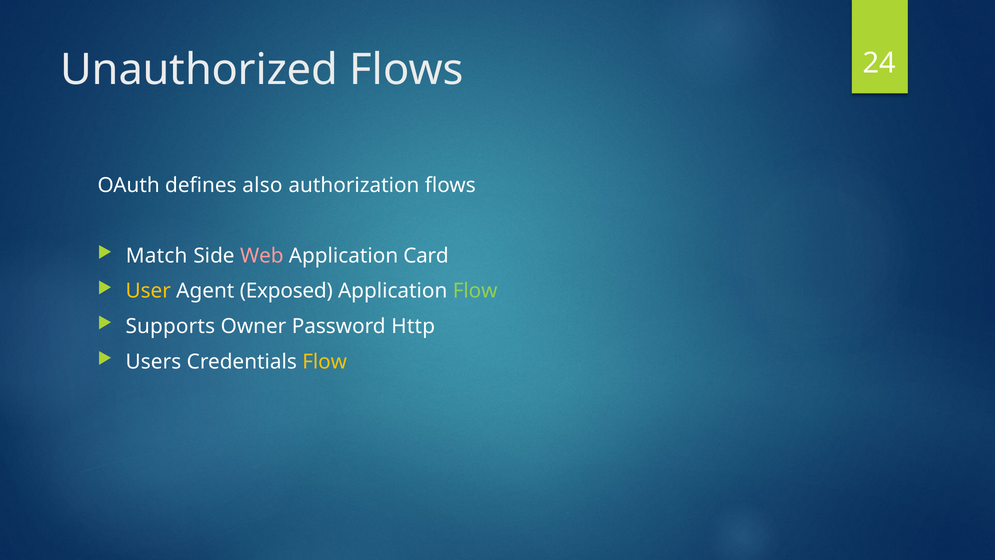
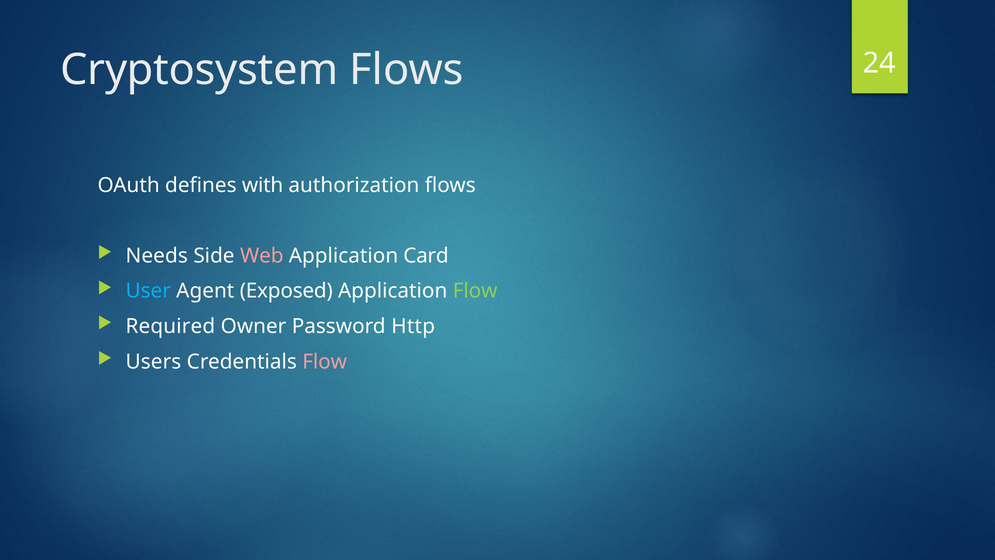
Unauthorized: Unauthorized -> Cryptosystem
also: also -> with
Match: Match -> Needs
User colour: yellow -> light blue
Supports: Supports -> Required
Flow at (325, 361) colour: yellow -> pink
